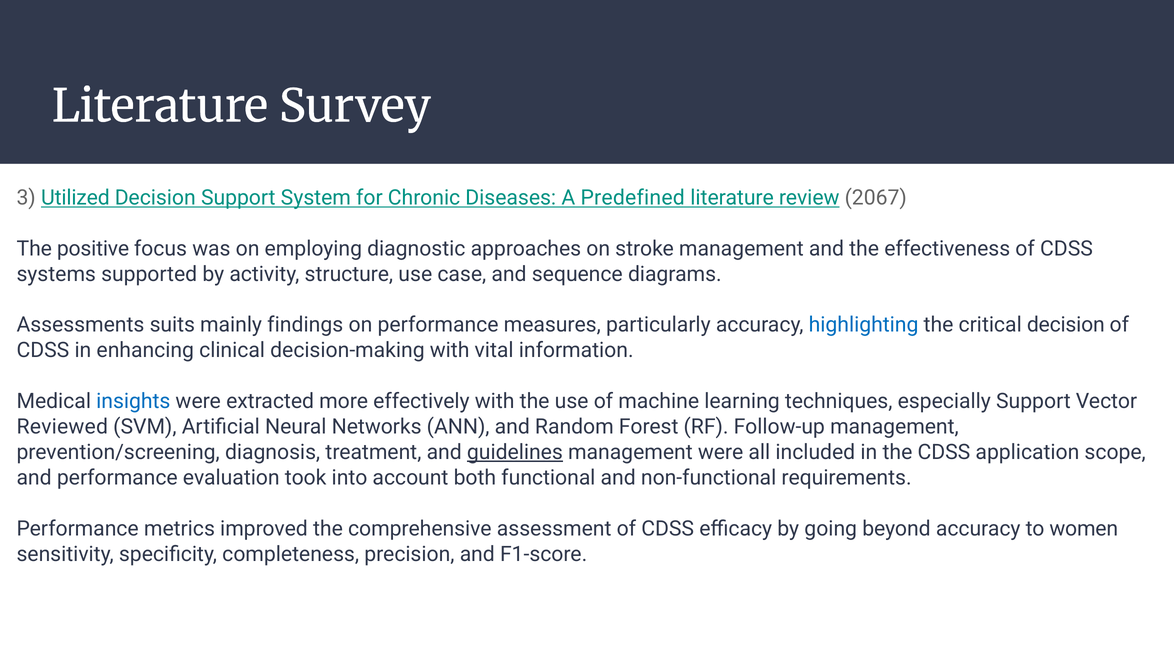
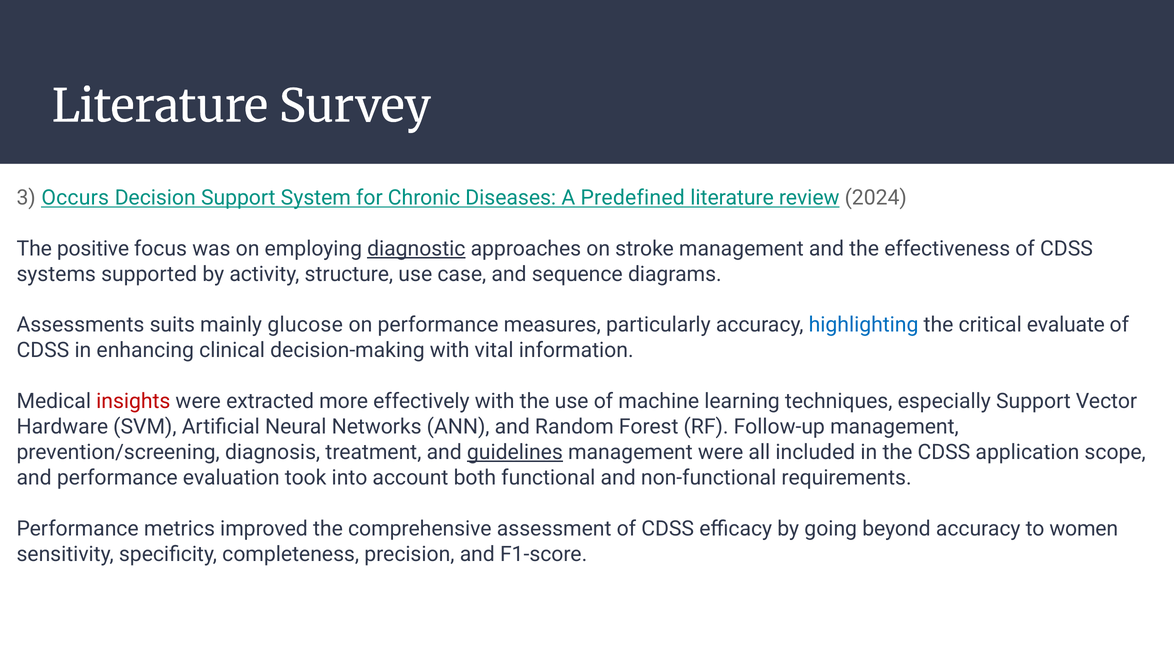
Utilized: Utilized -> Occurs
2067: 2067 -> 2024
diagnostic underline: none -> present
findings: findings -> glucose
critical decision: decision -> evaluate
insights colour: blue -> red
Reviewed: Reviewed -> Hardware
